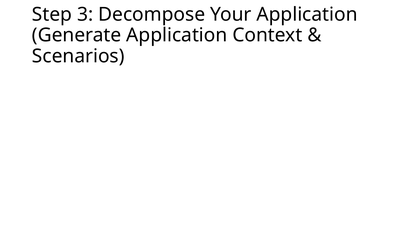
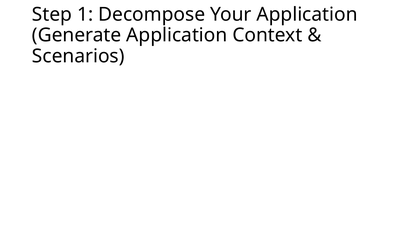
3: 3 -> 1
